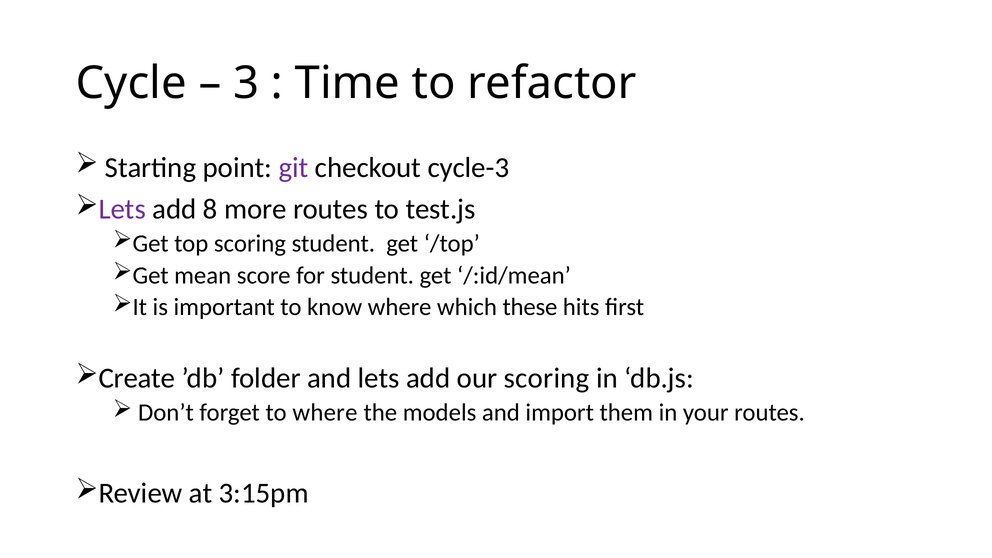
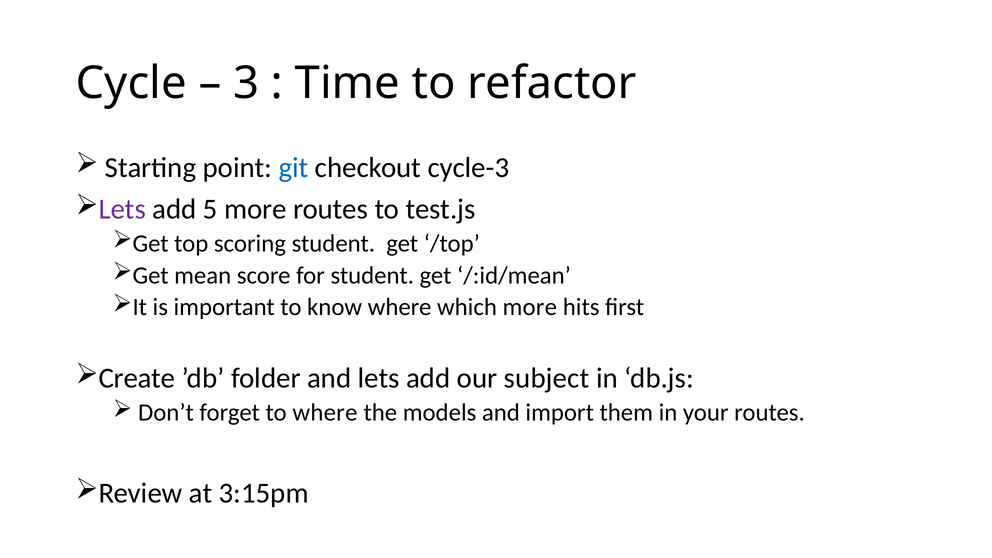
git colour: purple -> blue
8: 8 -> 5
which these: these -> more
our scoring: scoring -> subject
